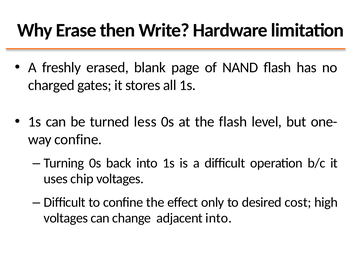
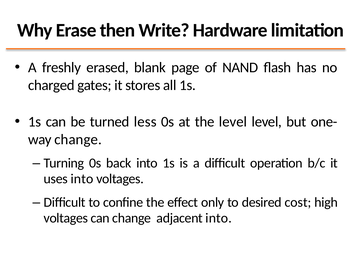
the flash: flash -> level
confine at (78, 139): confine -> change
uses chip: chip -> into
